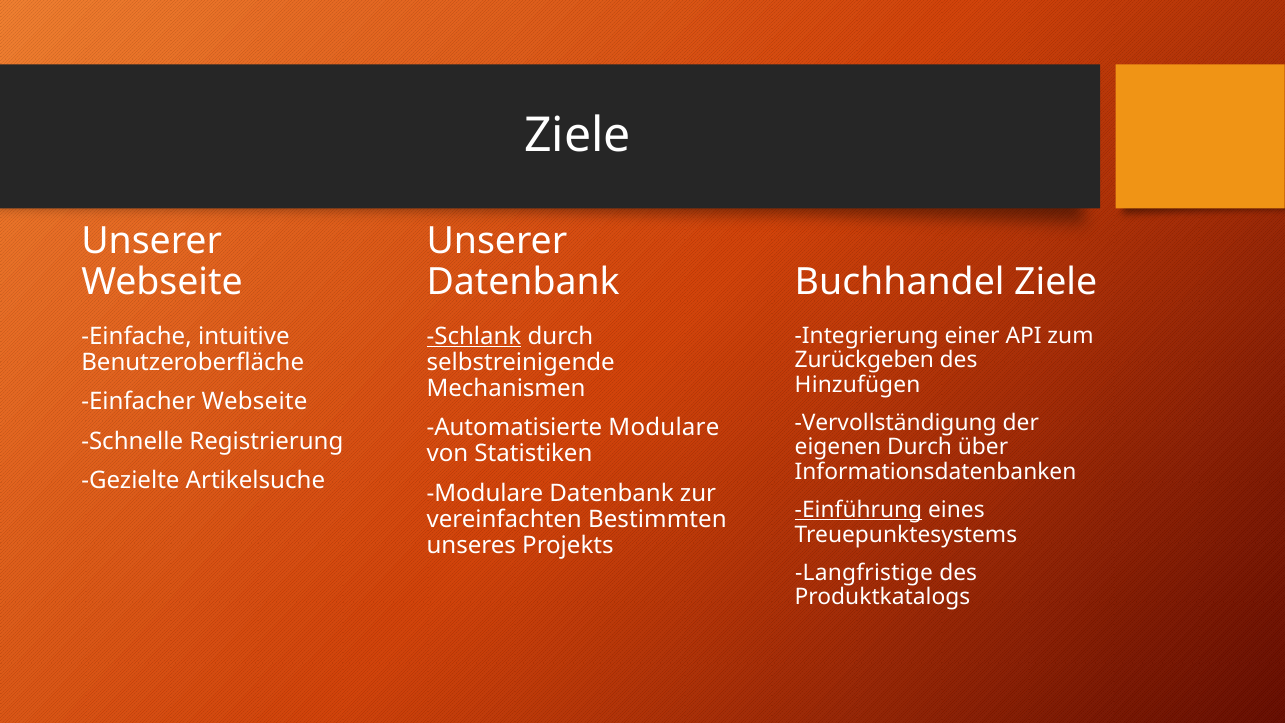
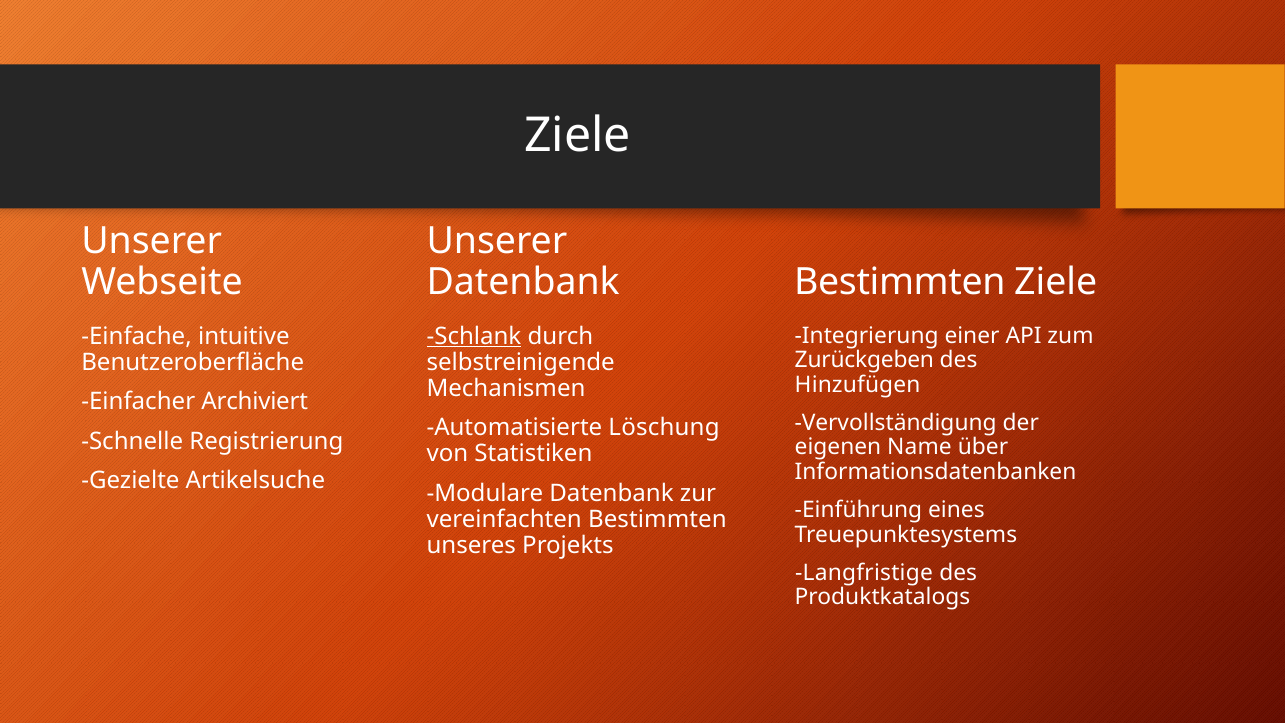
Buchhandel at (900, 282): Buchhandel -> Bestimmten
Einfacher Webseite: Webseite -> Archiviert
Automatisierte Modulare: Modulare -> Löschung
eigenen Durch: Durch -> Name
Einführung underline: present -> none
